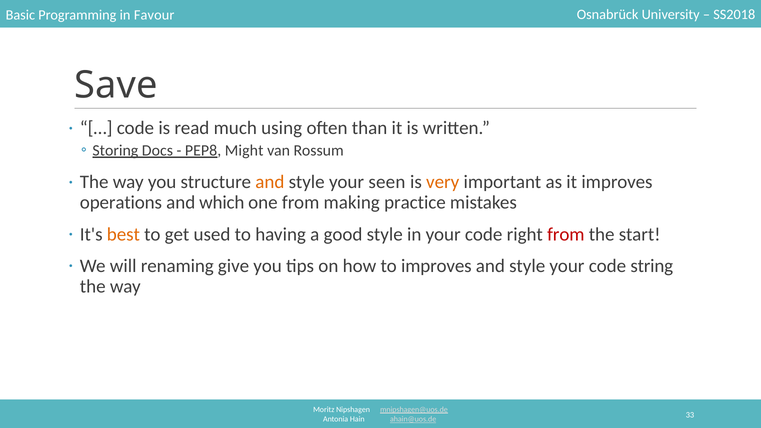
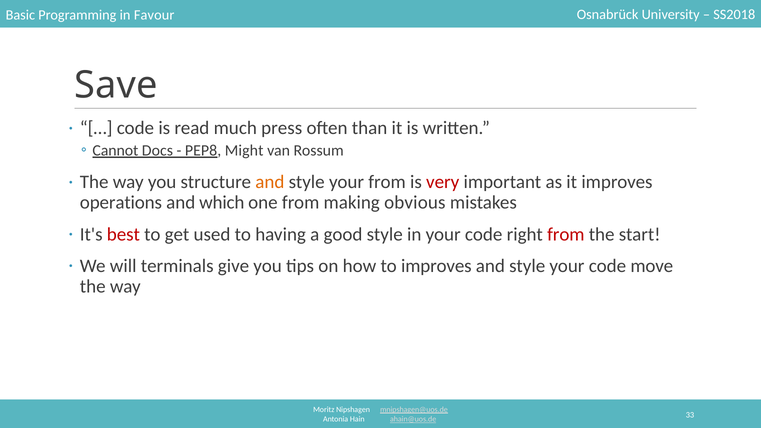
using: using -> press
Storing: Storing -> Cannot
your seen: seen -> from
very colour: orange -> red
practice: practice -> obvious
best colour: orange -> red
renaming: renaming -> terminals
string: string -> move
